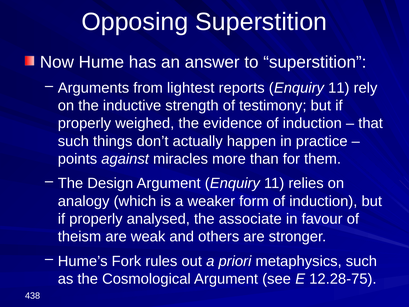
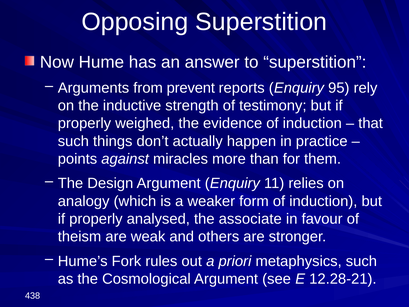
lightest: lightest -> prevent
reports Enquiry 11: 11 -> 95
12.28-75: 12.28-75 -> 12.28-21
